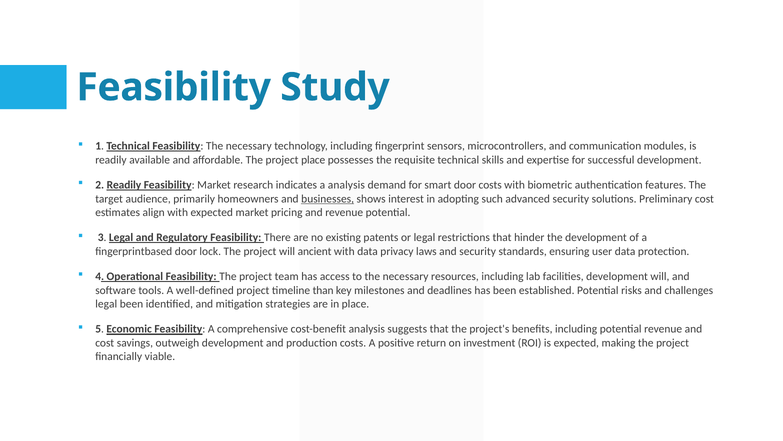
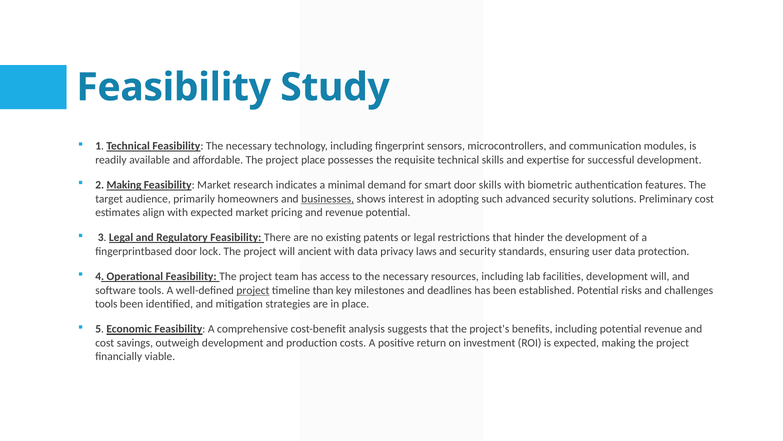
2 Readily: Readily -> Making
a analysis: analysis -> minimal
door costs: costs -> skills
project at (253, 290) underline: none -> present
legal at (106, 304): legal -> tools
